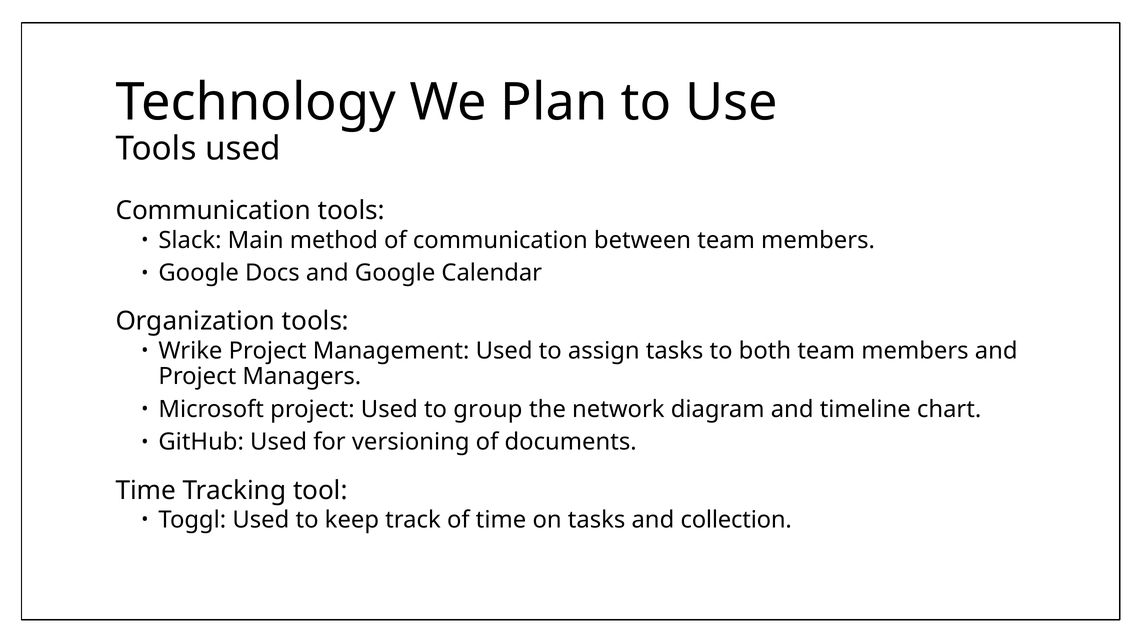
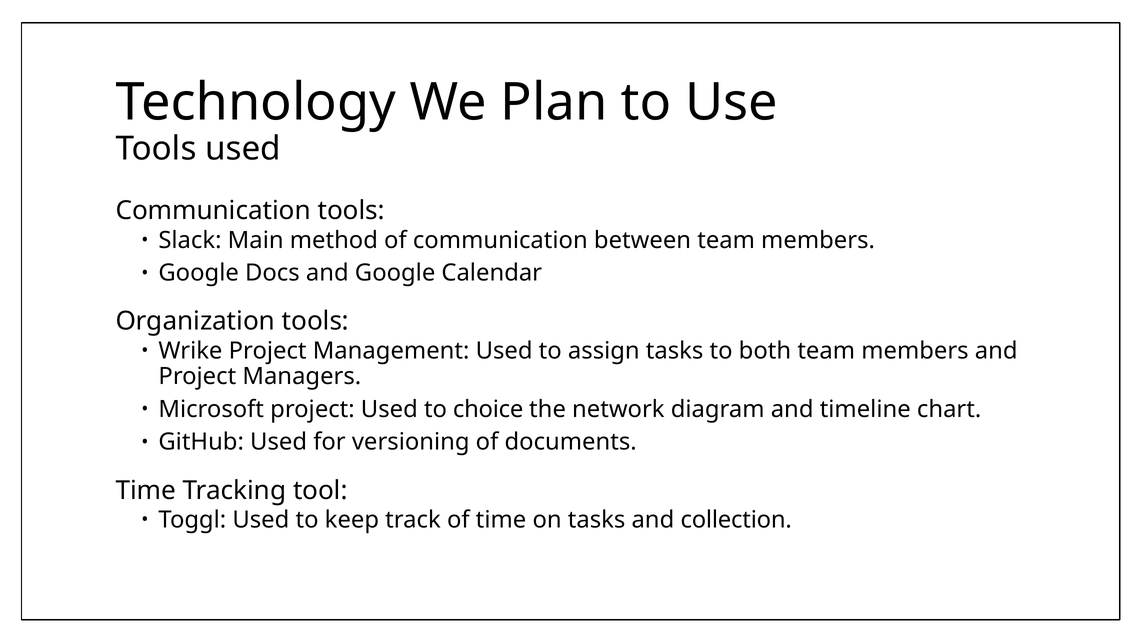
group: group -> choice
